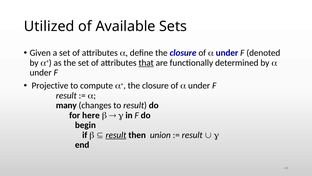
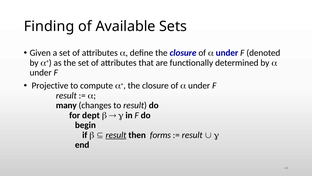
Utilized: Utilized -> Finding
that underline: present -> none
here: here -> dept
union: union -> forms
